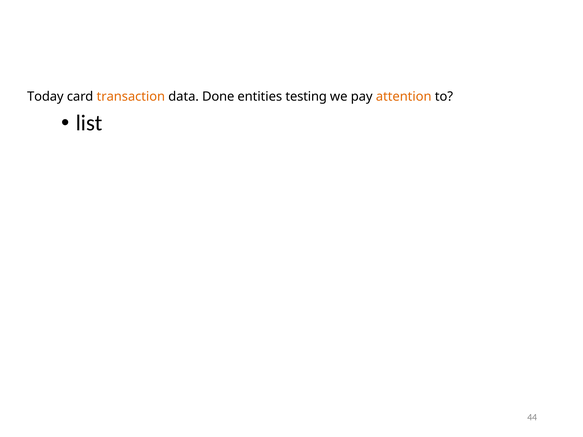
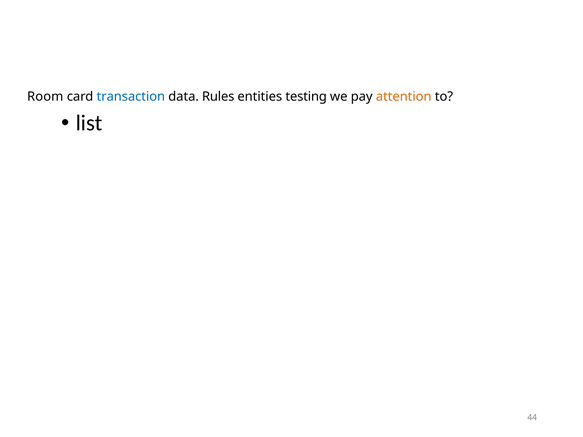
Today: Today -> Room
transaction colour: orange -> blue
Done: Done -> Rules
